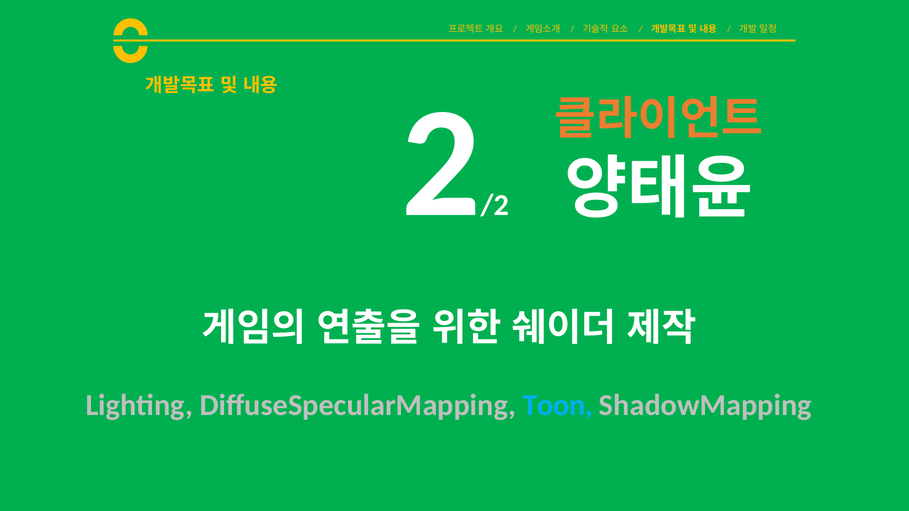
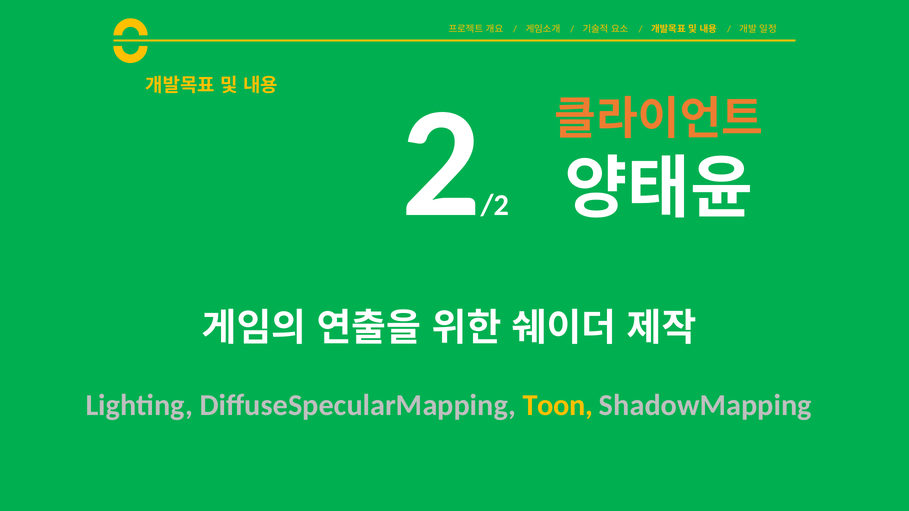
Toon colour: light blue -> yellow
